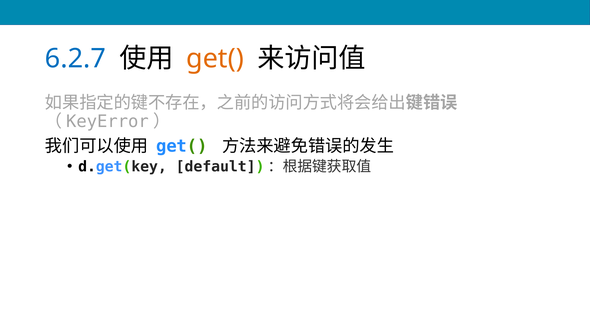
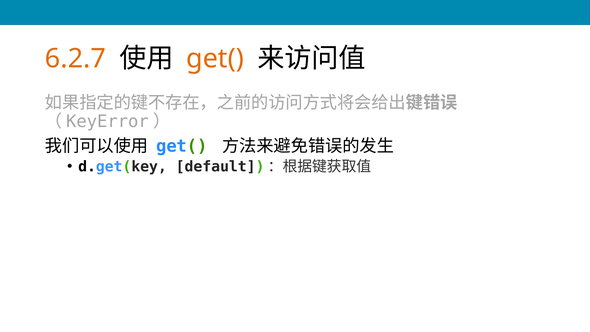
6.2.7 colour: blue -> orange
